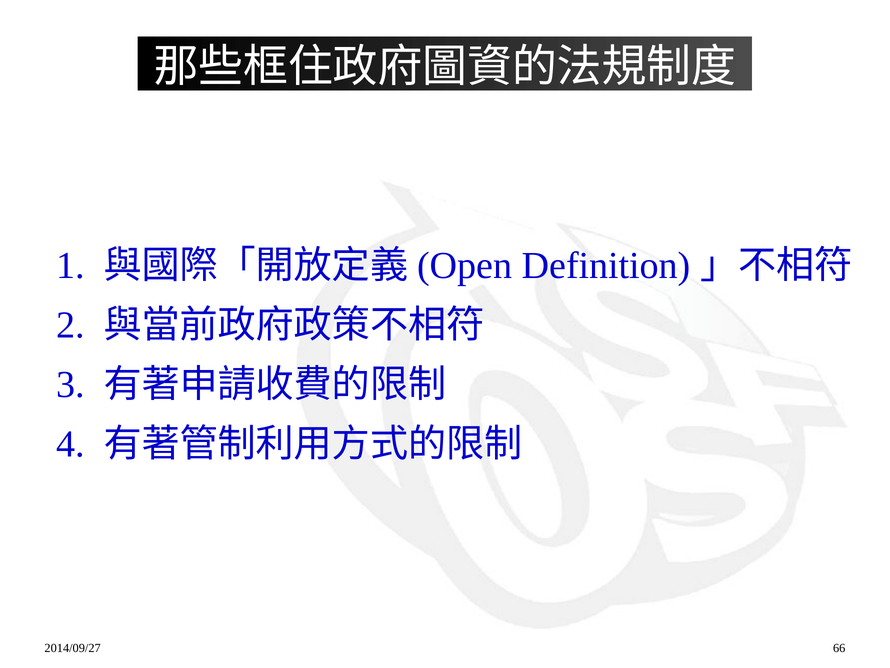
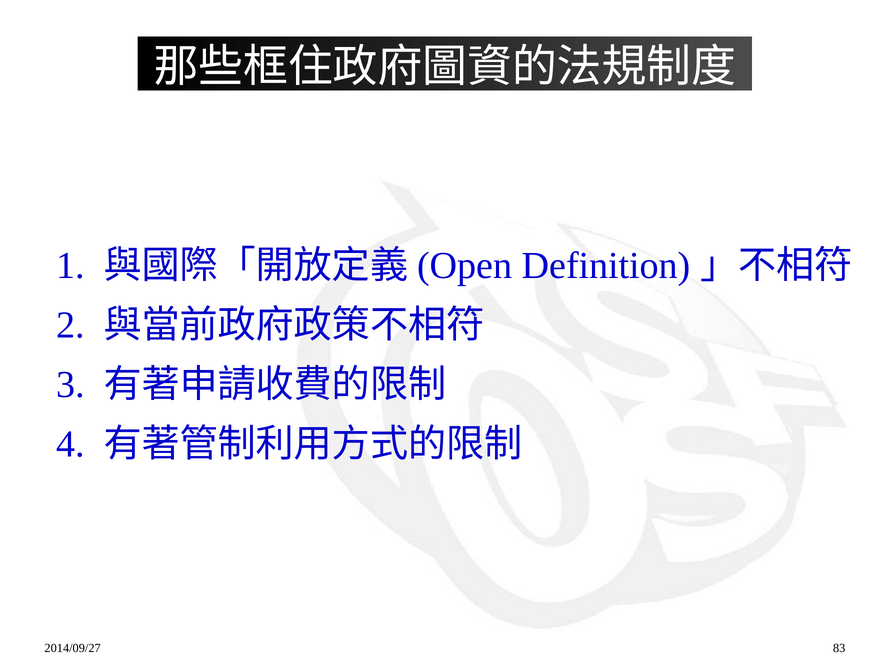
66: 66 -> 83
